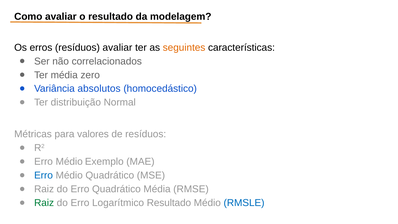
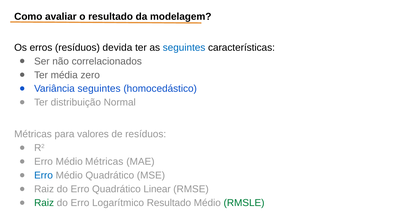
resíduos avaliar: avaliar -> devida
seguintes at (184, 47) colour: orange -> blue
Variância absolutos: absolutos -> seguintes
Médio Exemplo: Exemplo -> Métricas
Quadrático Média: Média -> Linear
RMSLE colour: blue -> green
